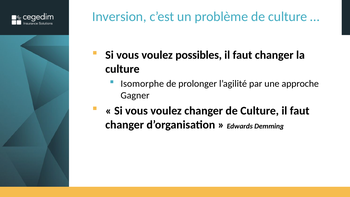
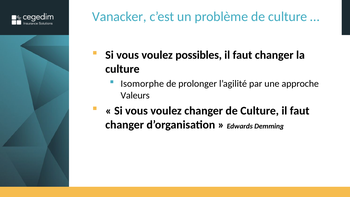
Inversion: Inversion -> Vanacker
Gagner: Gagner -> Valeurs
